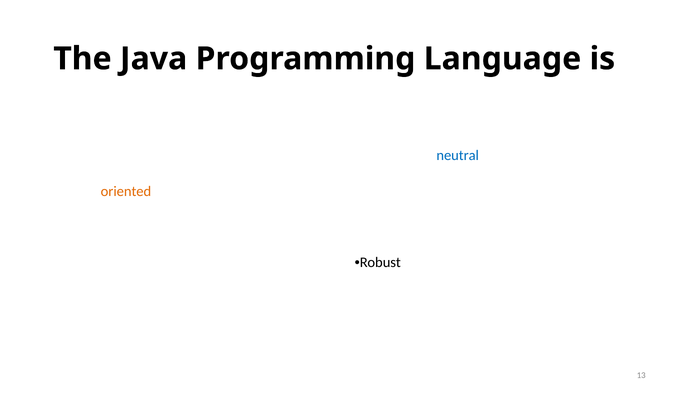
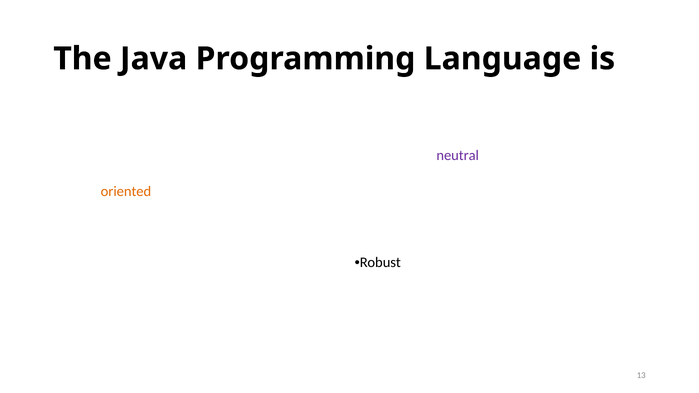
neutral colour: blue -> purple
